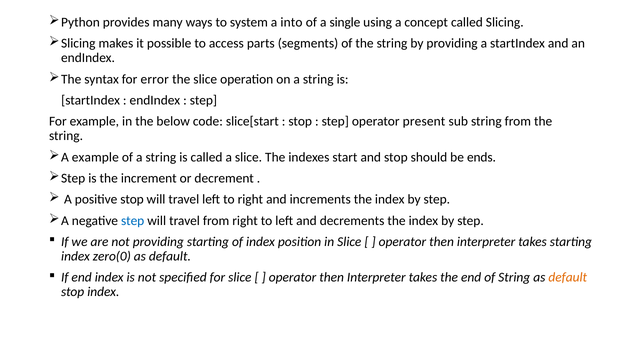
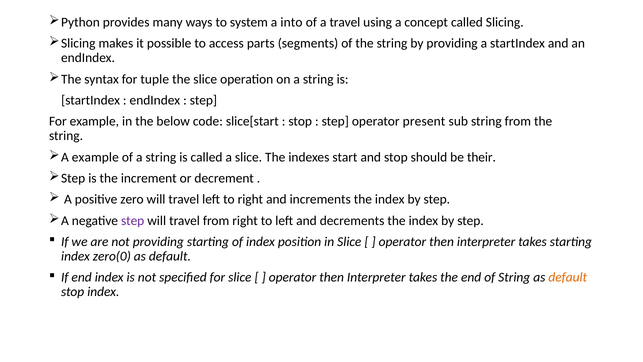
a single: single -> travel
error: error -> tuple
ends: ends -> their
positive stop: stop -> zero
step at (133, 221) colour: blue -> purple
